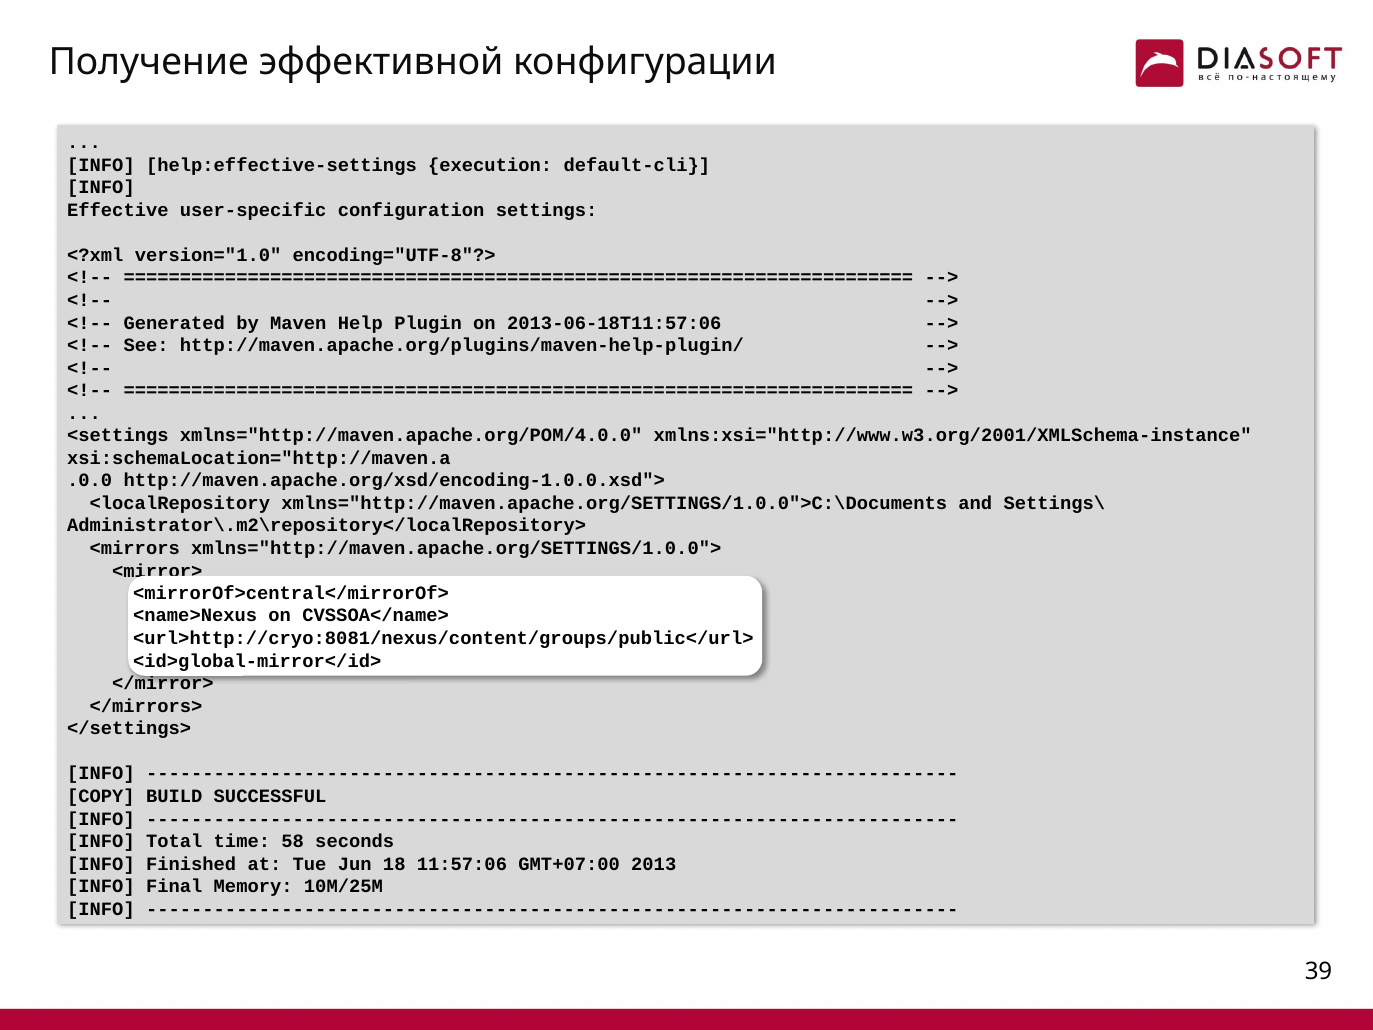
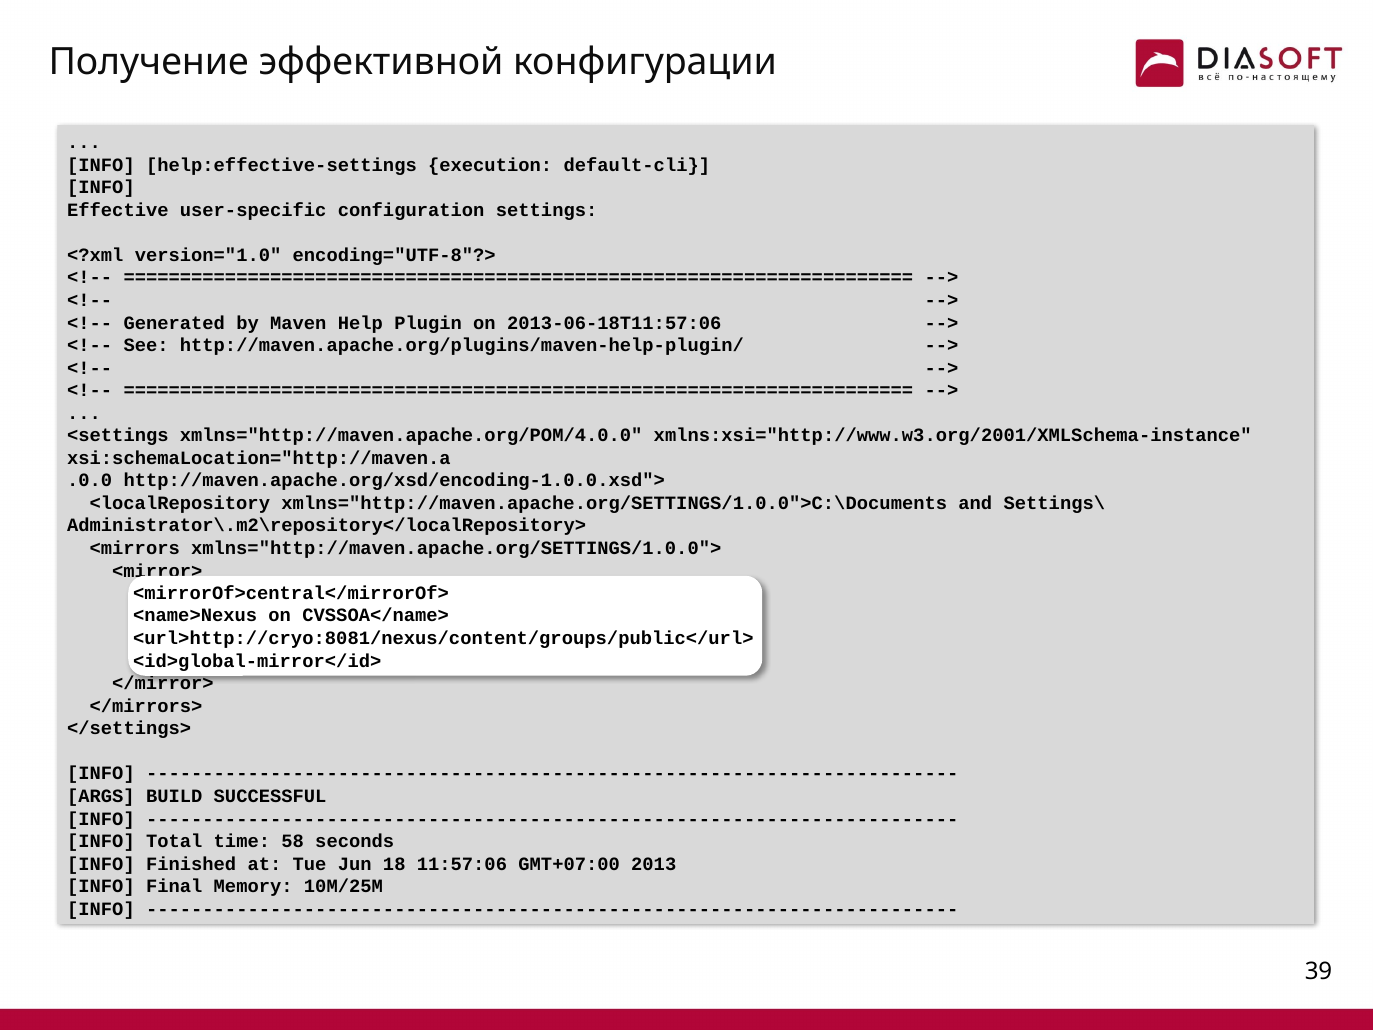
COPY: COPY -> ARGS
